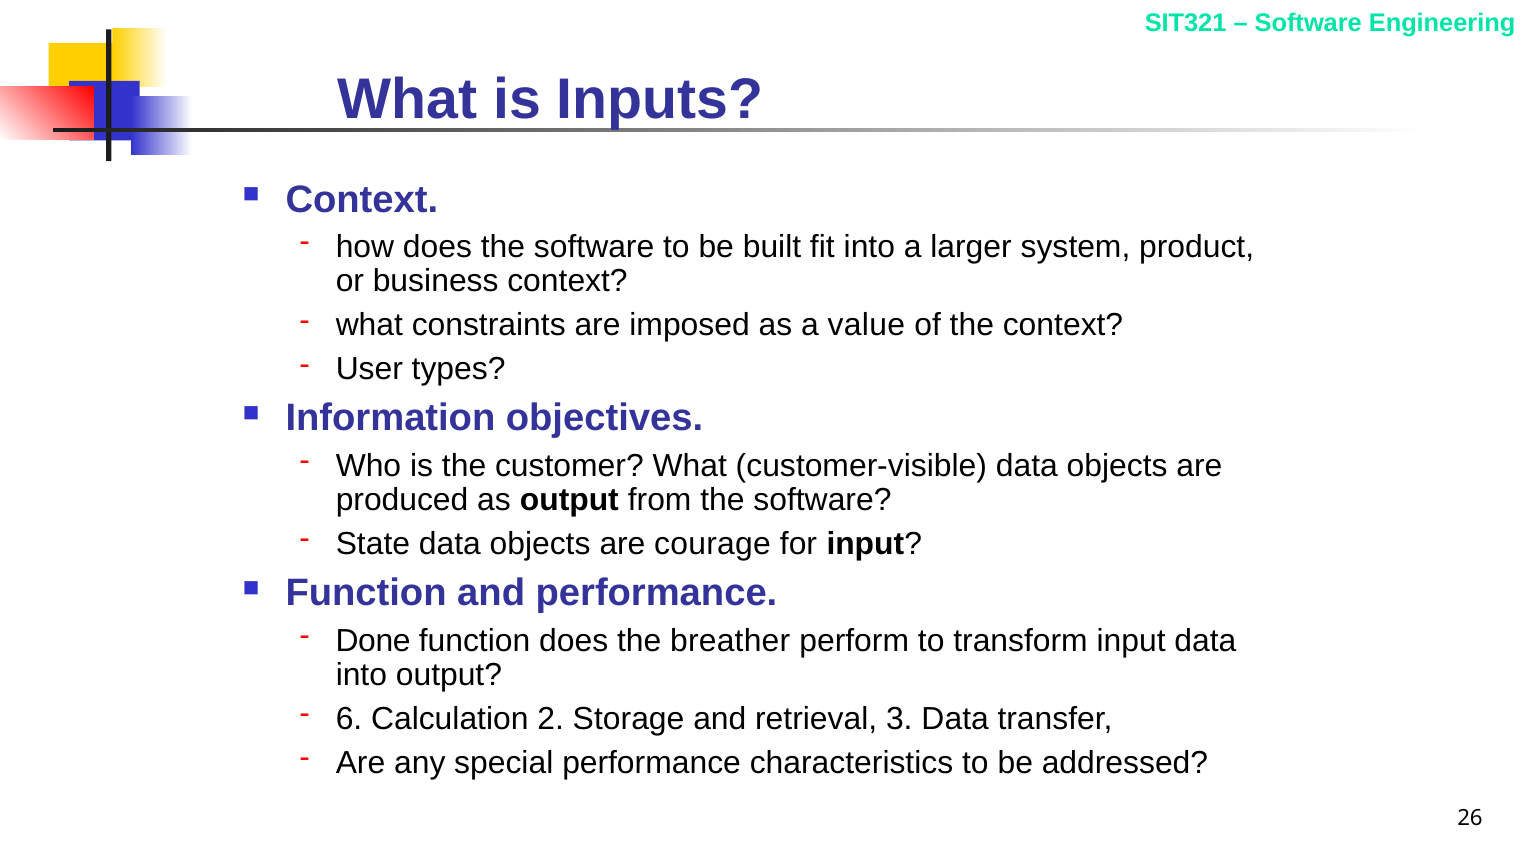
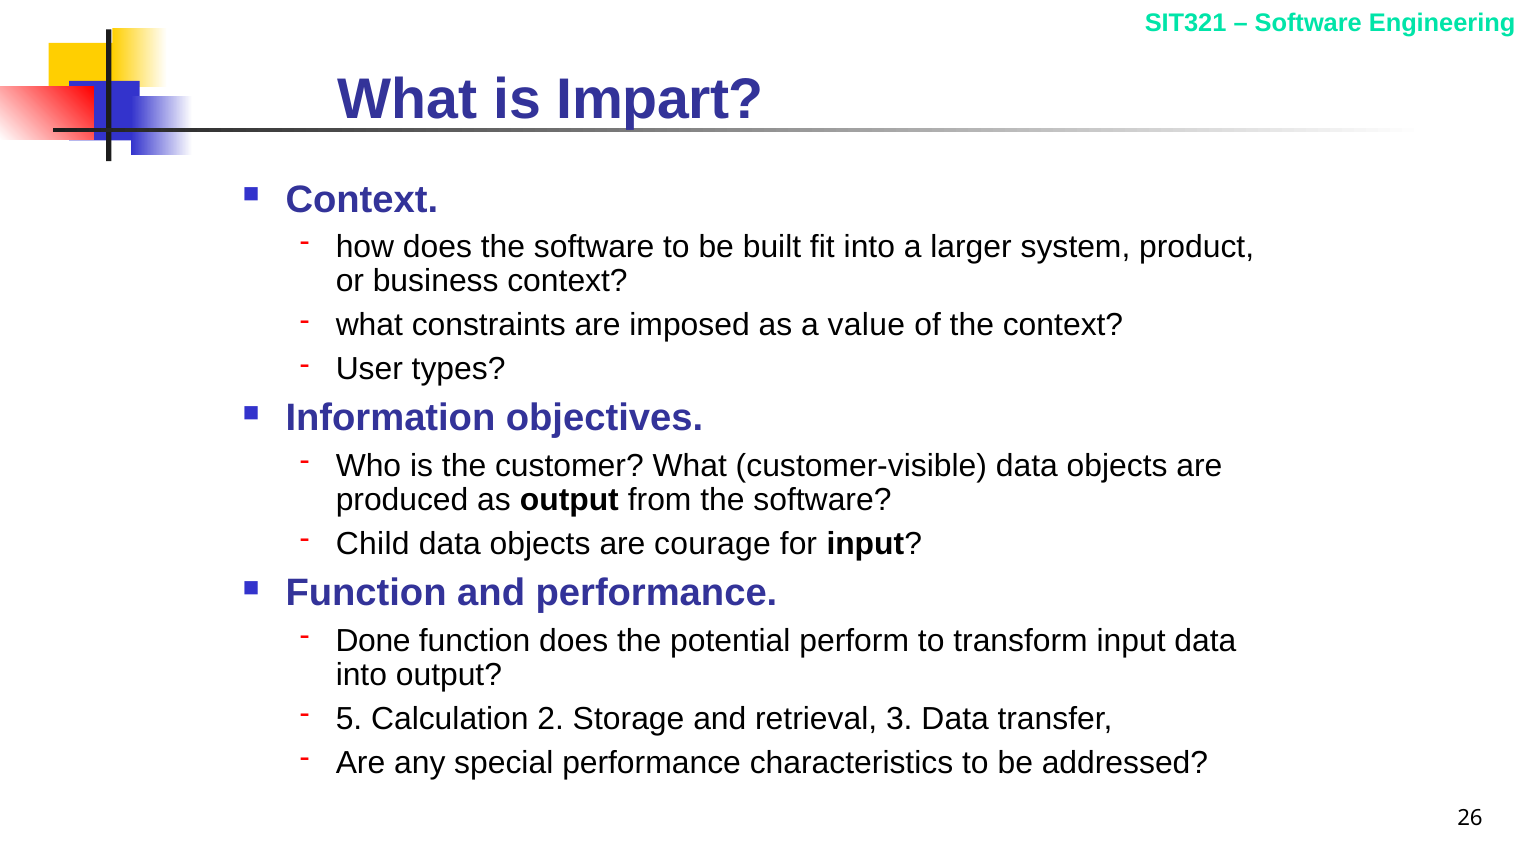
Inputs: Inputs -> Impart
State: State -> Child
breather: breather -> potential
6: 6 -> 5
